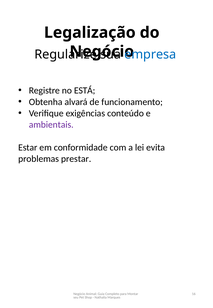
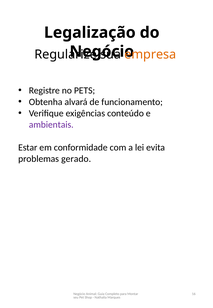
empresa colour: blue -> orange
ESTÁ: ESTÁ -> PETS
prestar: prestar -> gerado
